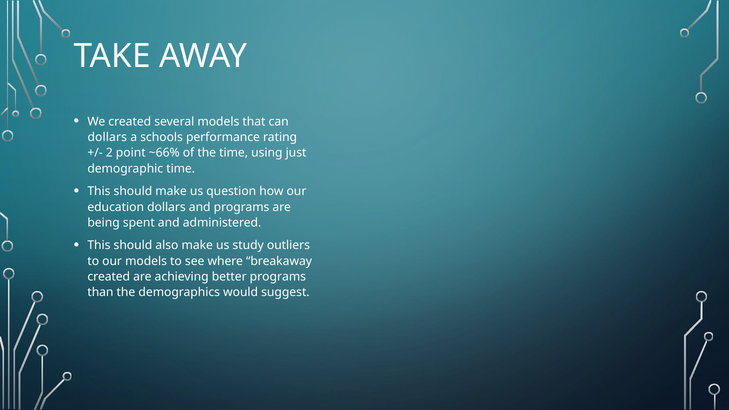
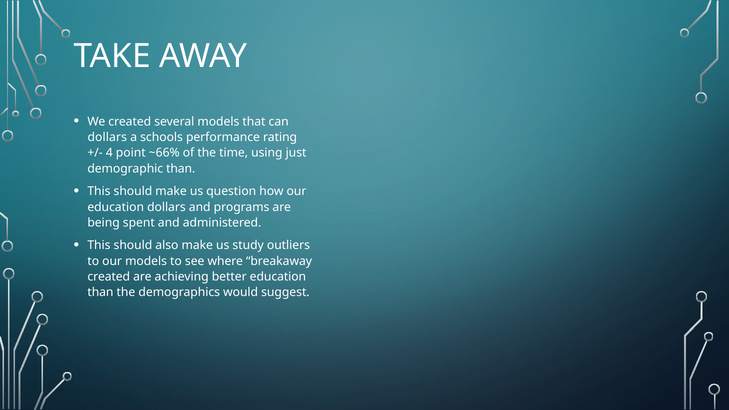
2: 2 -> 4
demographic time: time -> than
better programs: programs -> education
